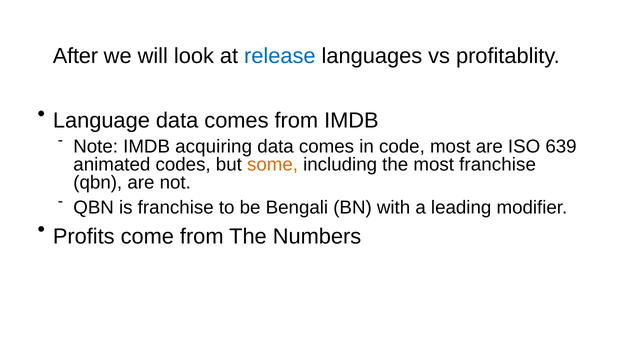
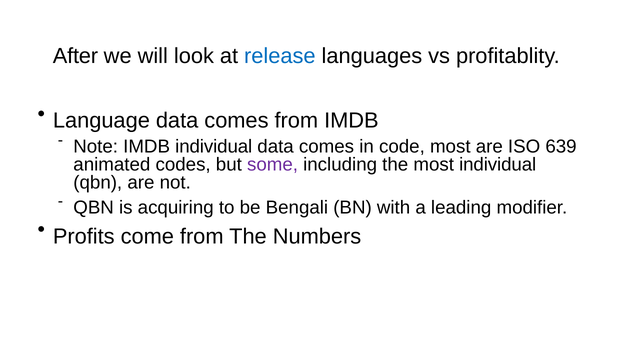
IMDB acquiring: acquiring -> individual
some colour: orange -> purple
most franchise: franchise -> individual
is franchise: franchise -> acquiring
